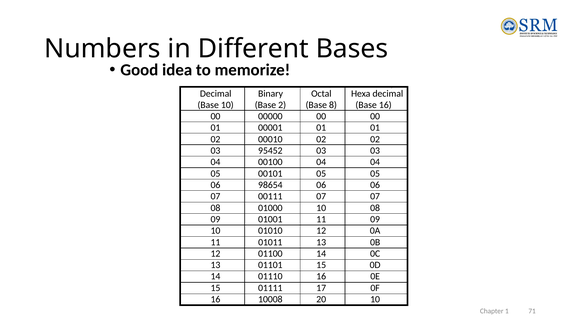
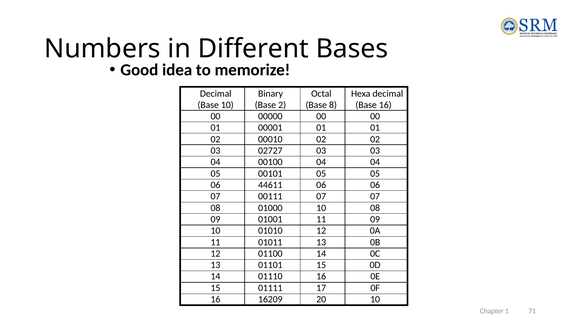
95452: 95452 -> 02727
98654: 98654 -> 44611
10008: 10008 -> 16209
